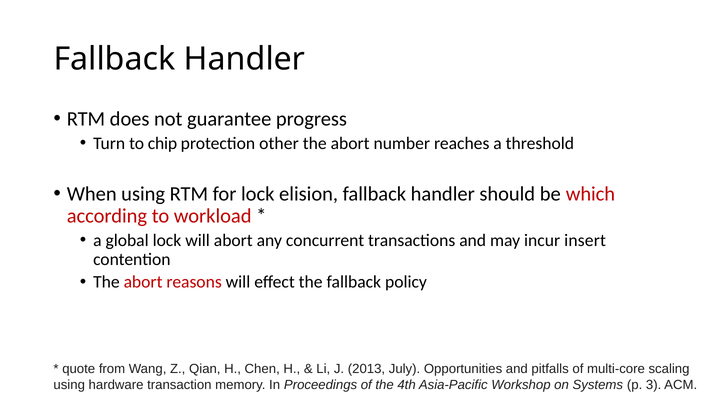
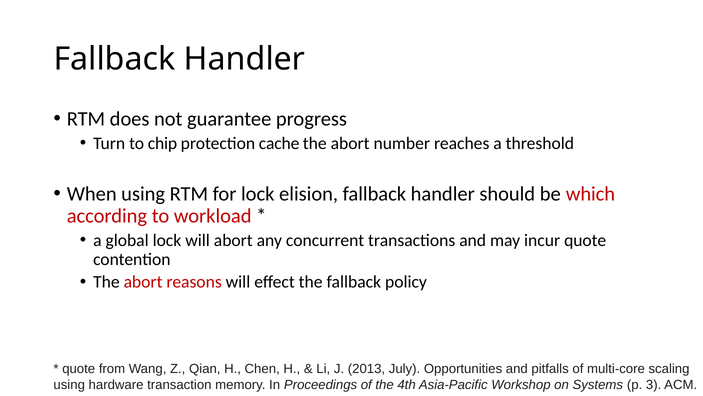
other: other -> cache
incur insert: insert -> quote
